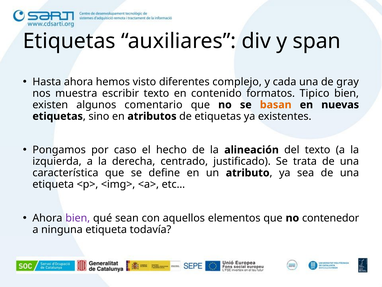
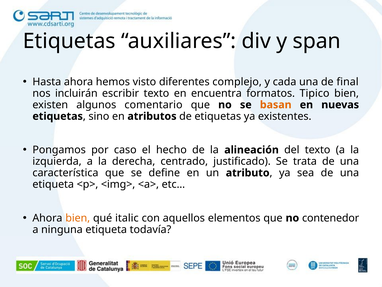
gray: gray -> final
muestra: muestra -> incluirán
contenido: contenido -> encuentra
bien at (78, 218) colour: purple -> orange
sean: sean -> italic
